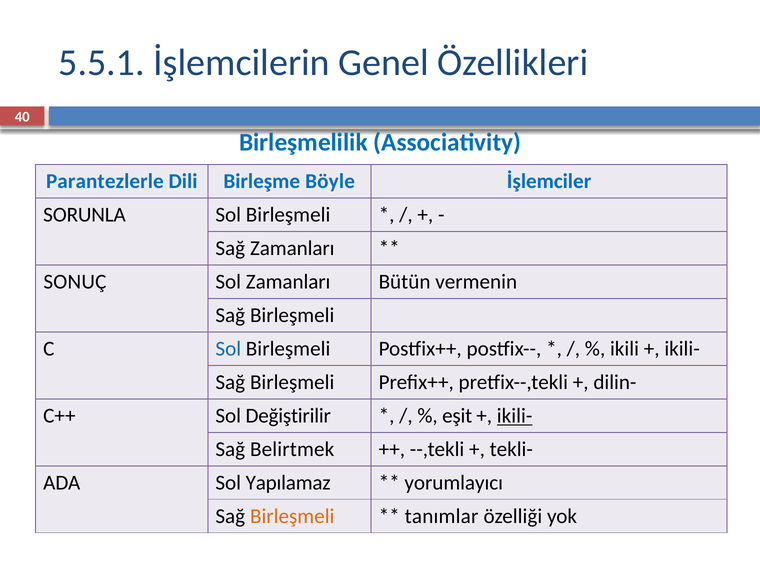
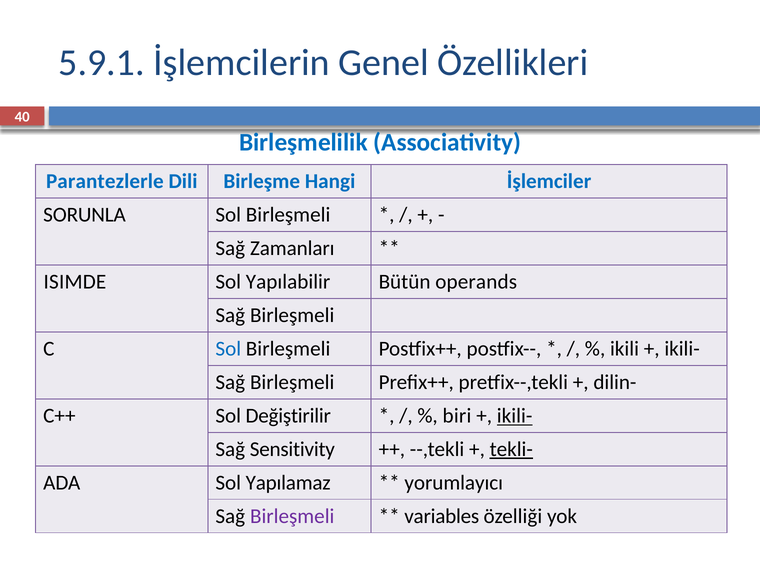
5.5.1: 5.5.1 -> 5.9.1
Böyle: Böyle -> Hangi
SONUÇ: SONUÇ -> ISIMDE
Sol Zamanları: Zamanları -> Yapılabilir
vermenin: vermenin -> operands
eşit: eşit -> biri
Belirtmek: Belirtmek -> Sensitivity
tekli- underline: none -> present
Birleşmeli at (292, 516) colour: orange -> purple
tanımlar: tanımlar -> variables
